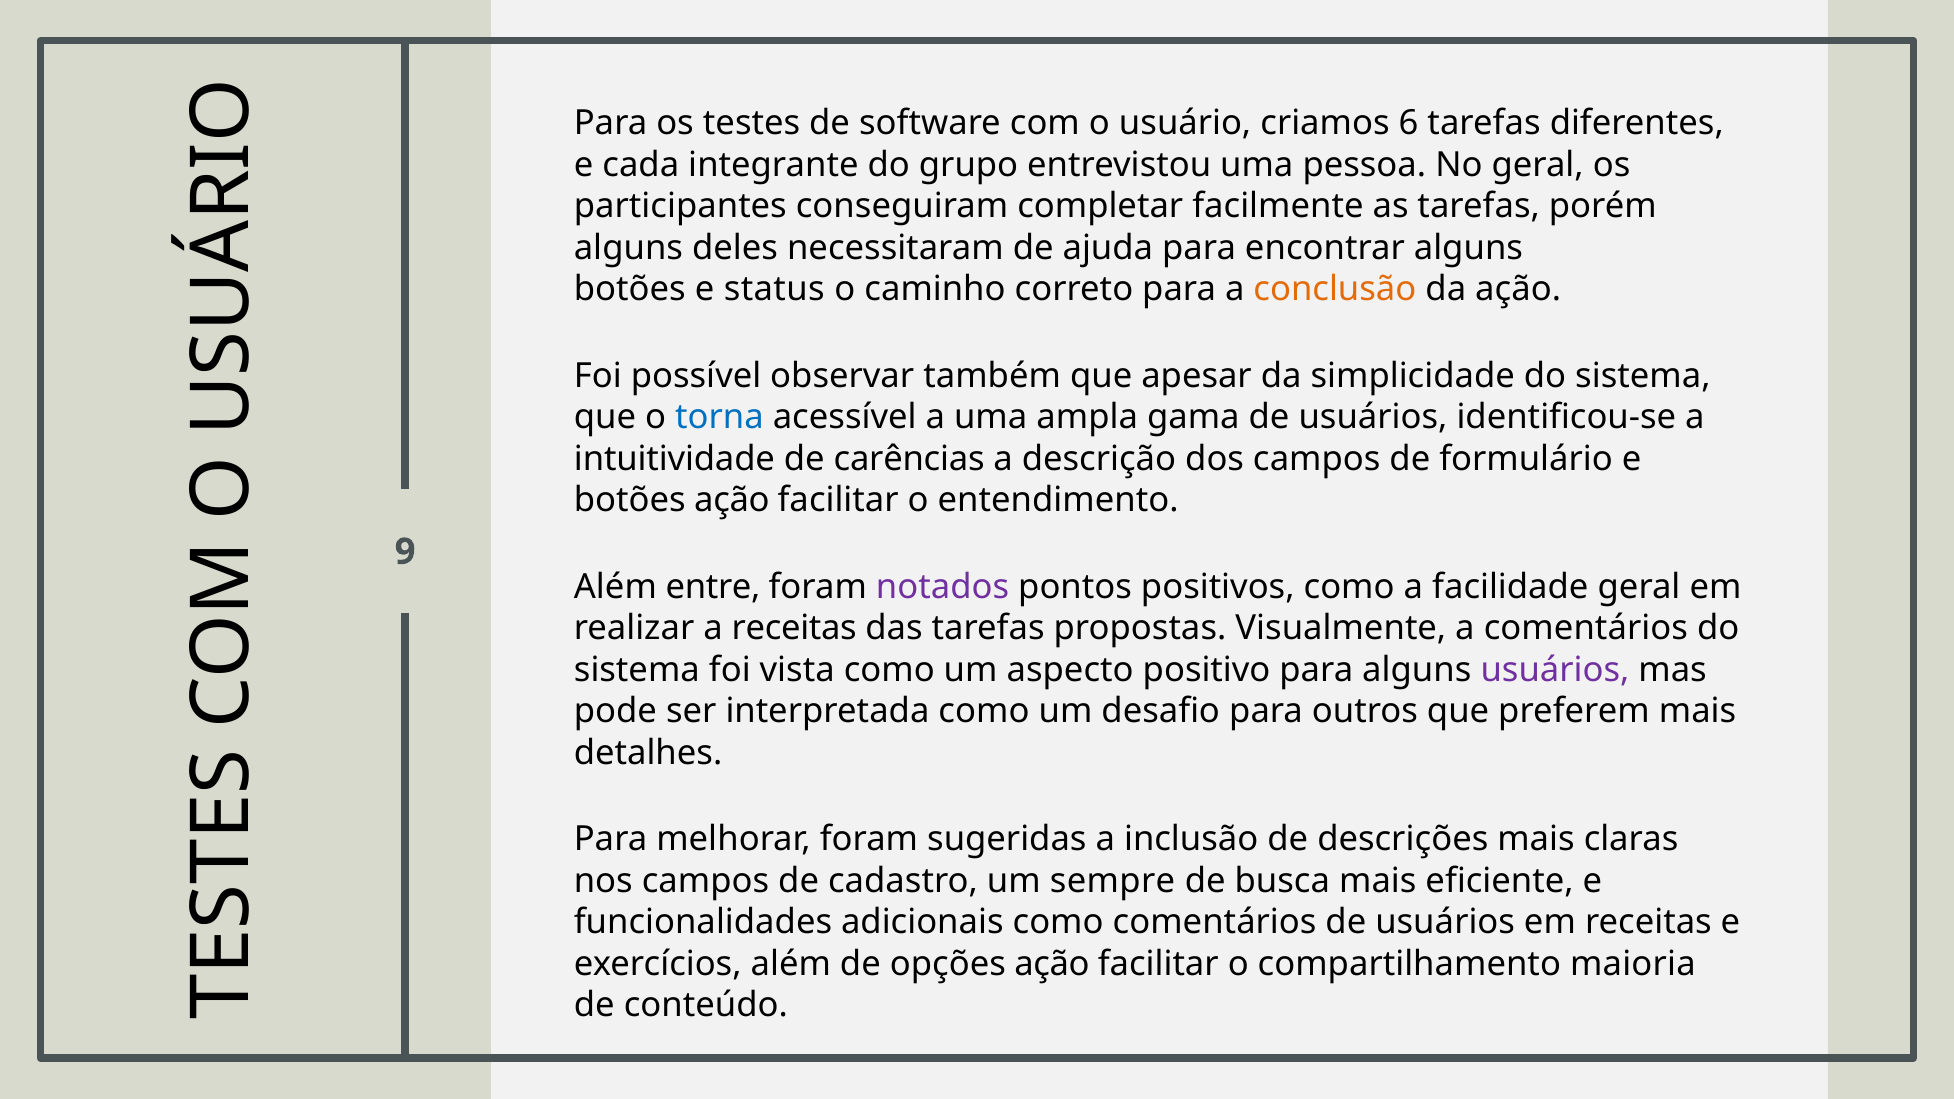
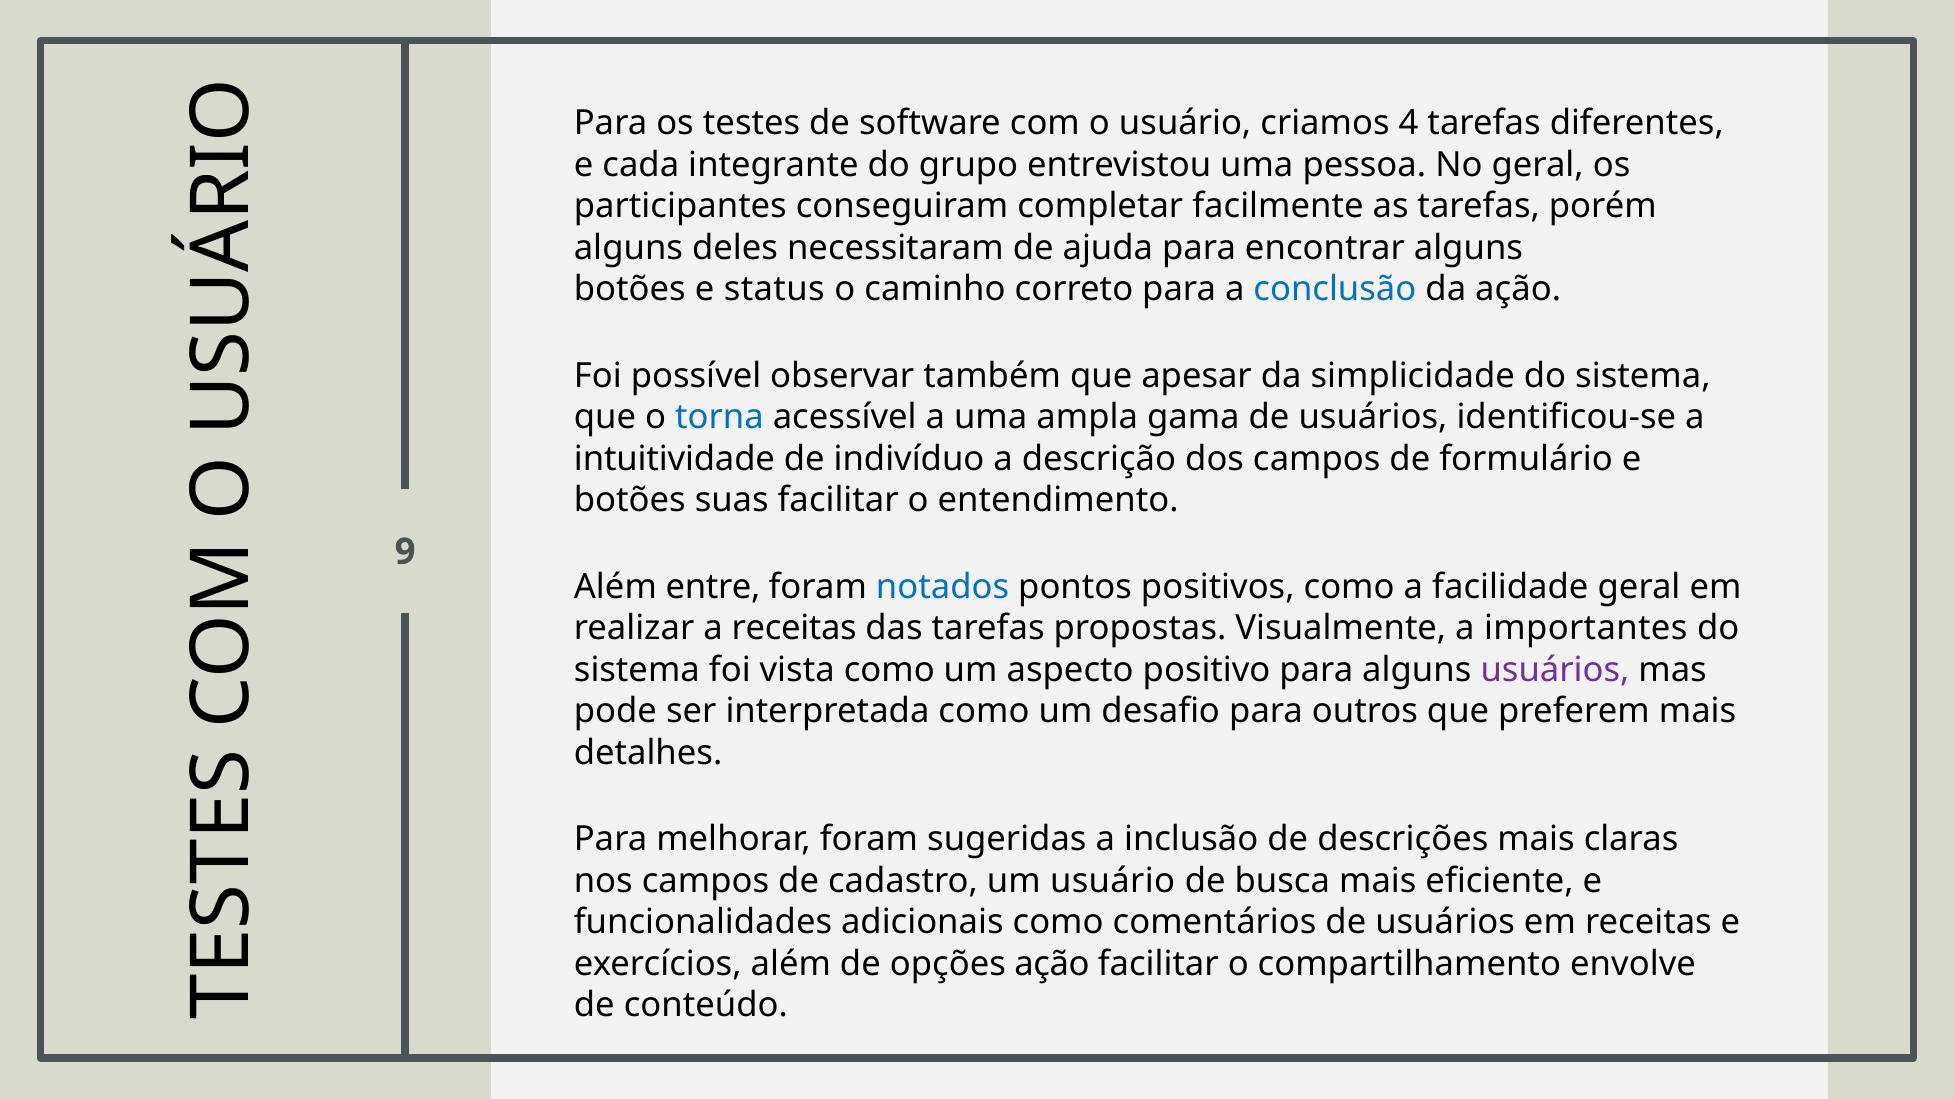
6: 6 -> 4
conclusão colour: orange -> blue
carências: carências -> indivíduo
botões ação: ação -> suas
notados colour: purple -> blue
a comentários: comentários -> importantes
um sempre: sempre -> usuário
maioria: maioria -> envolve
